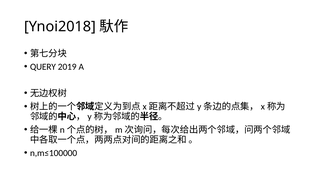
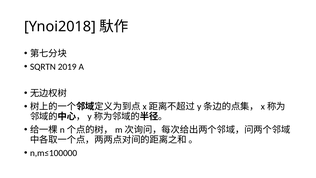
QUERY: QUERY -> SQRTN
